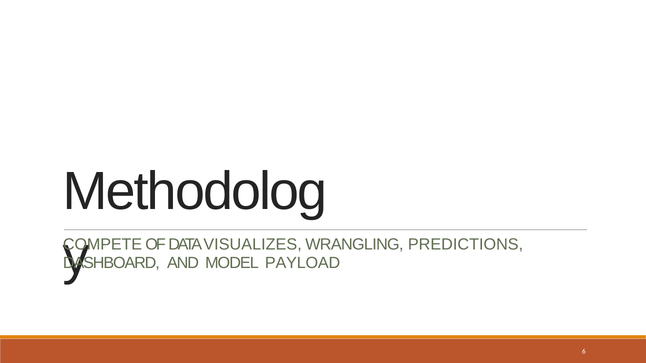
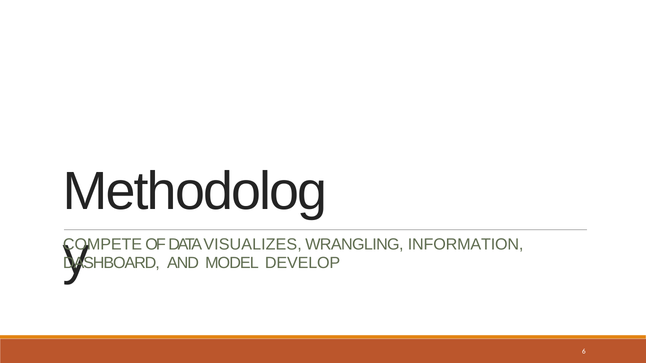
PREDICTIONS: PREDICTIONS -> INFORMATION
PAYLOAD: PAYLOAD -> DEVELOP
